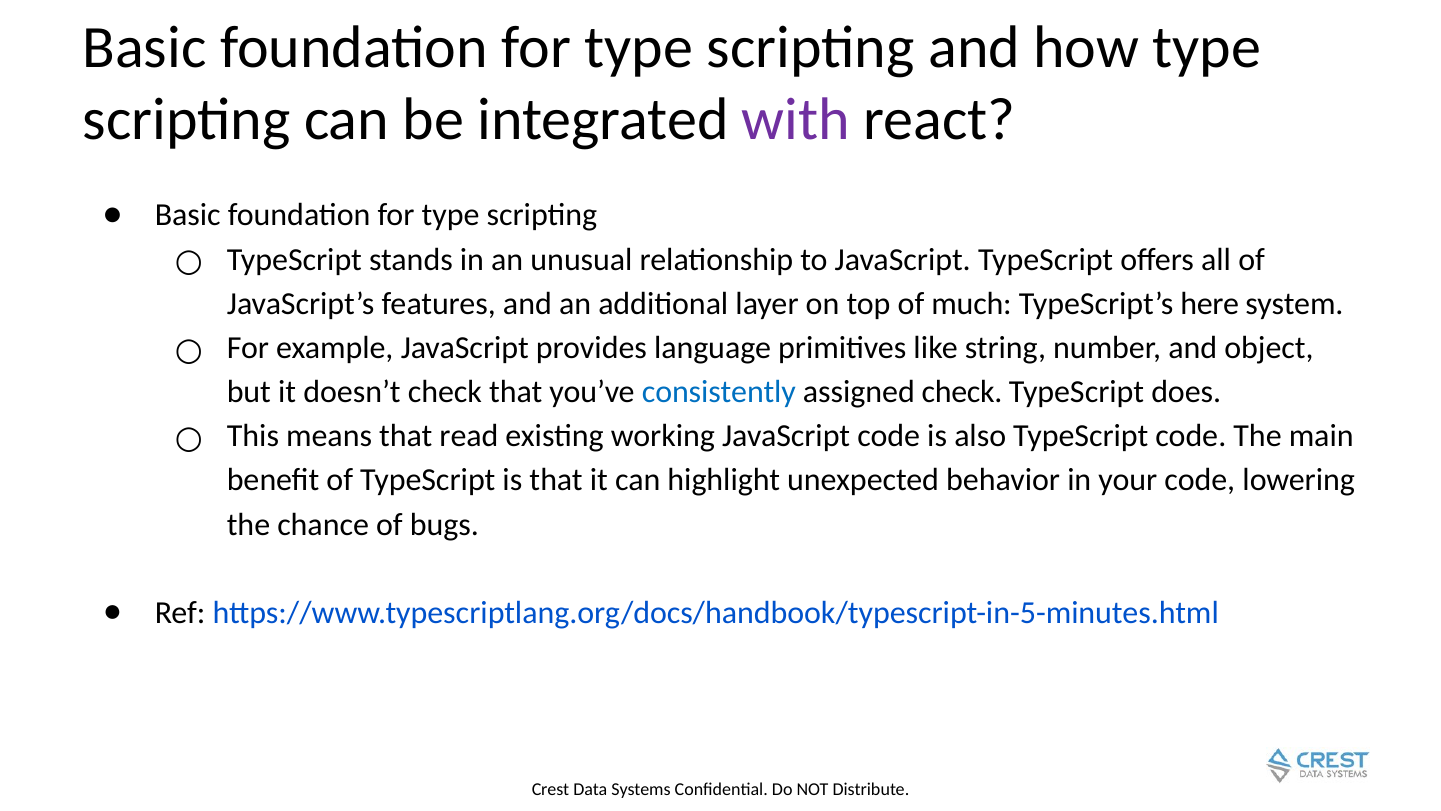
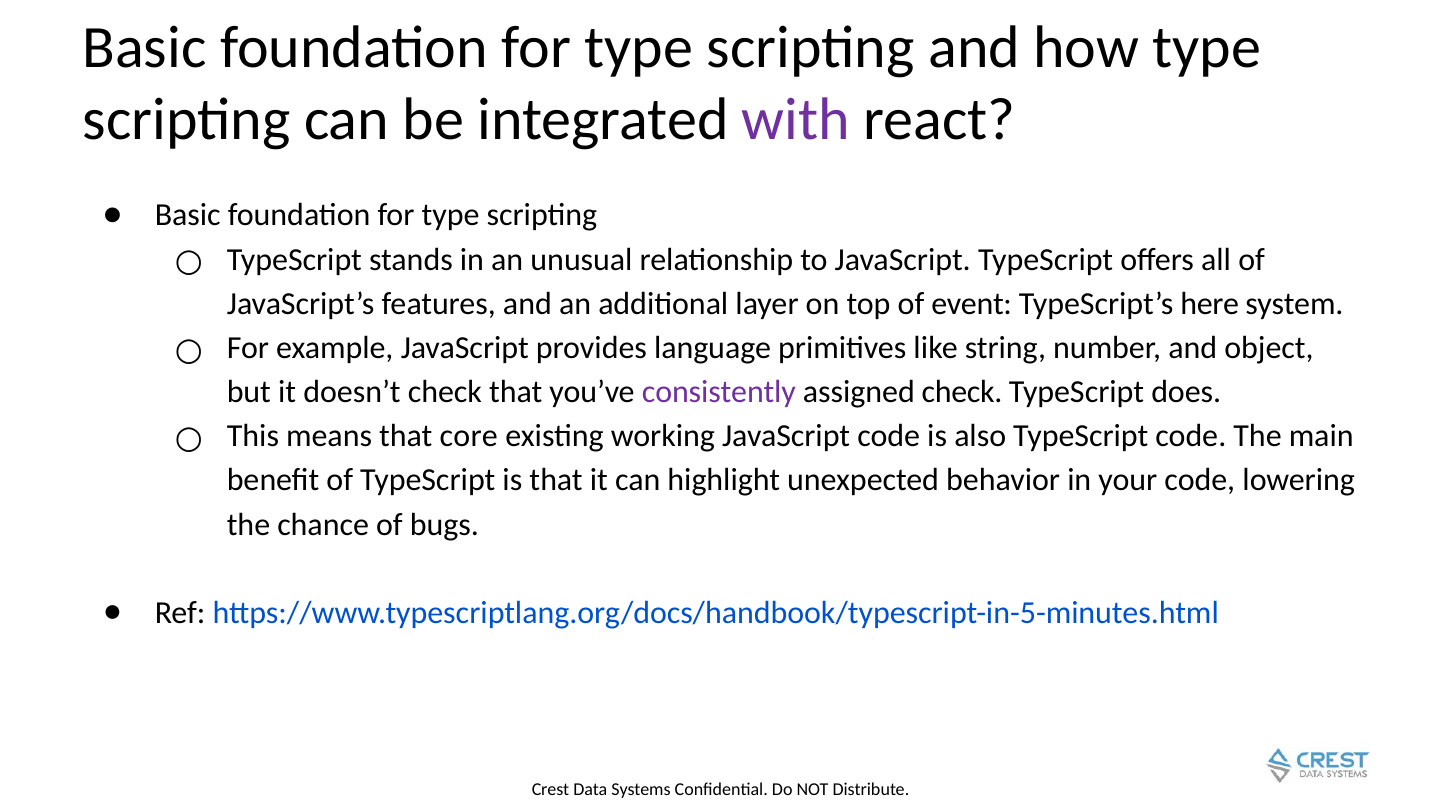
much: much -> event
consistently colour: blue -> purple
read: read -> core
